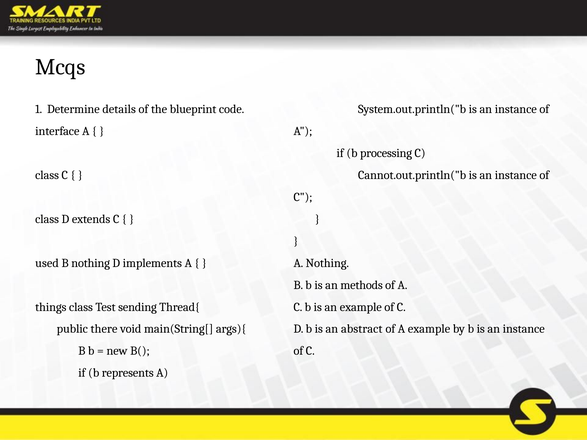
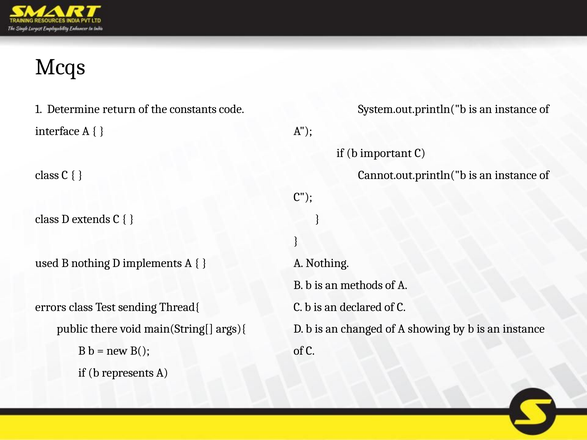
details: details -> return
blueprint: blueprint -> constants
processing: processing -> important
things: things -> errors
an example: example -> declared
abstract: abstract -> changed
A example: example -> showing
